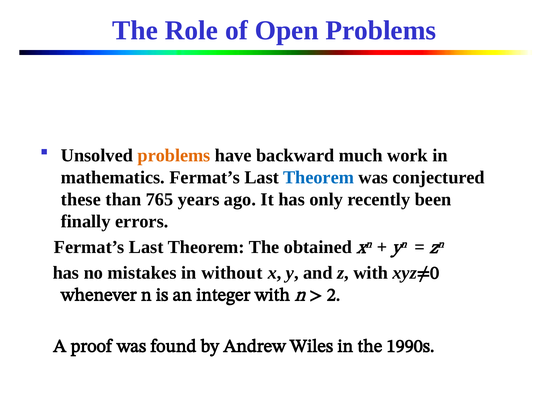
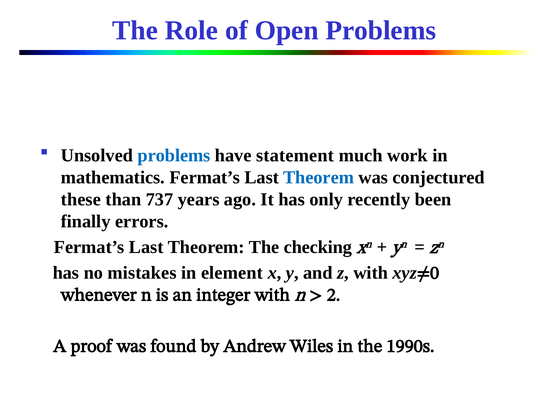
problems at (174, 155) colour: orange -> blue
backward: backward -> statement
765: 765 -> 737
obtained: obtained -> checking
without: without -> element
